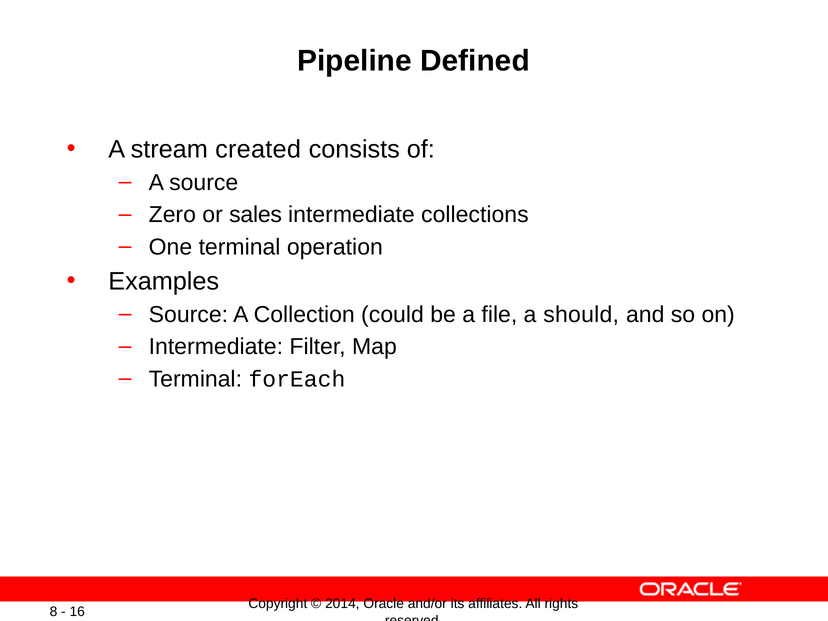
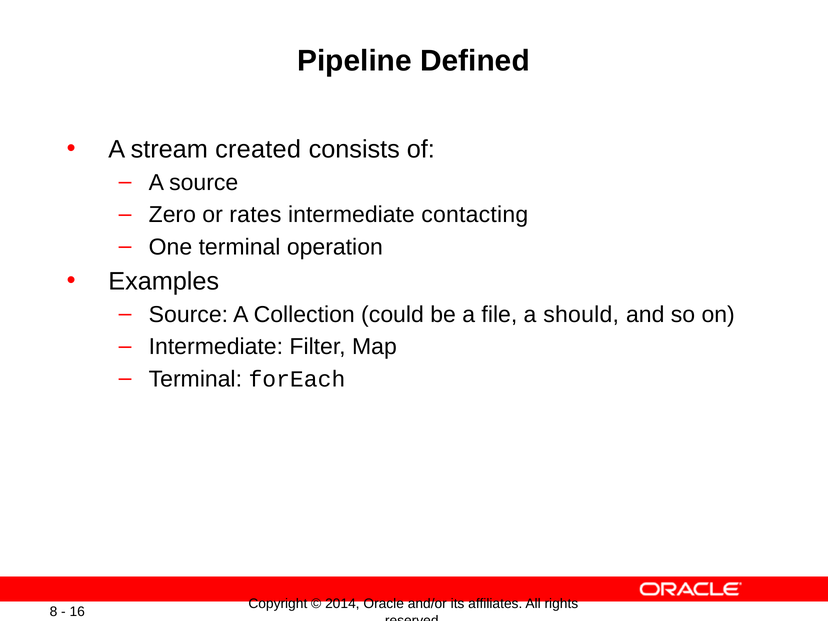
sales: sales -> rates
collections: collections -> contacting
